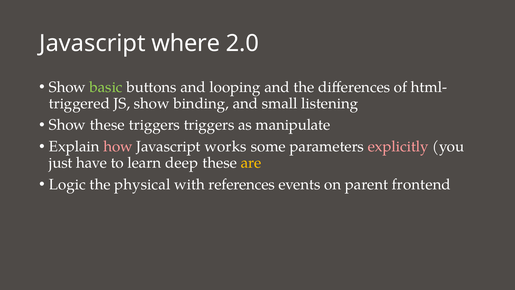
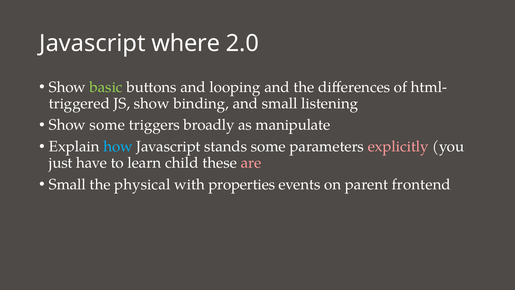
Show these: these -> some
triggers triggers: triggers -> broadly
how colour: pink -> light blue
works: works -> stands
deep: deep -> child
are colour: yellow -> pink
Logic at (67, 184): Logic -> Small
references: references -> properties
